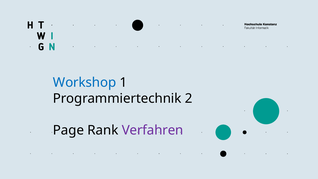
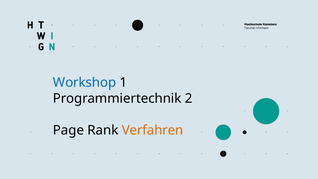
Verfahren colour: purple -> orange
